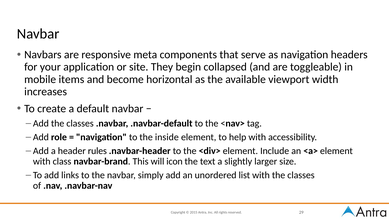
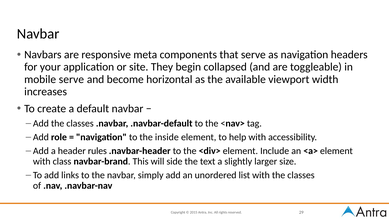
mobile items: items -> serve
icon: icon -> side
